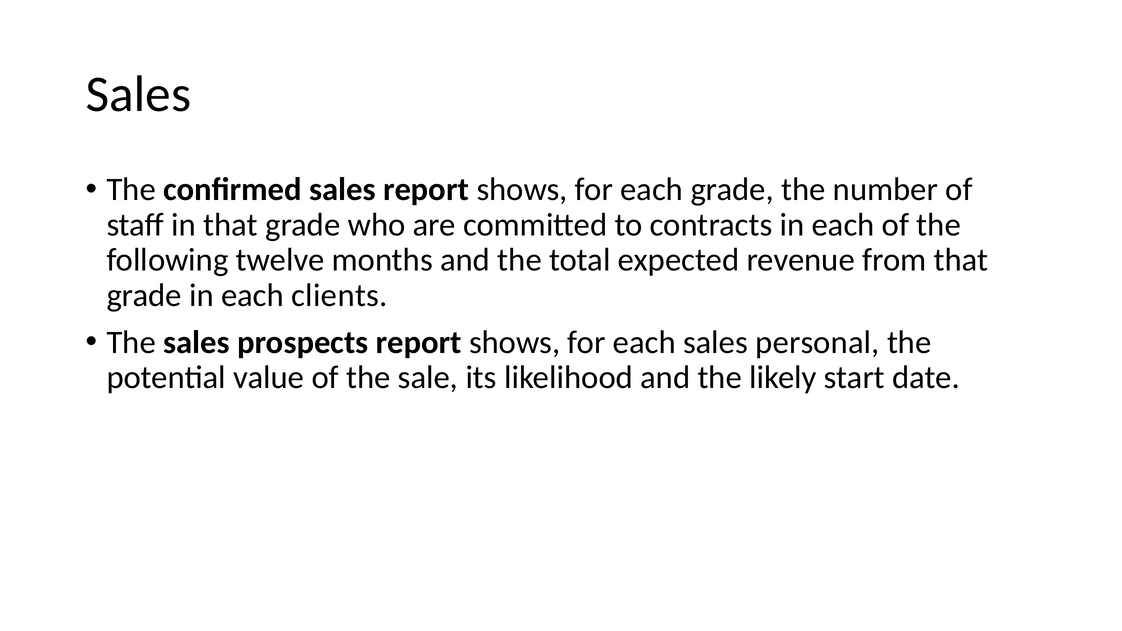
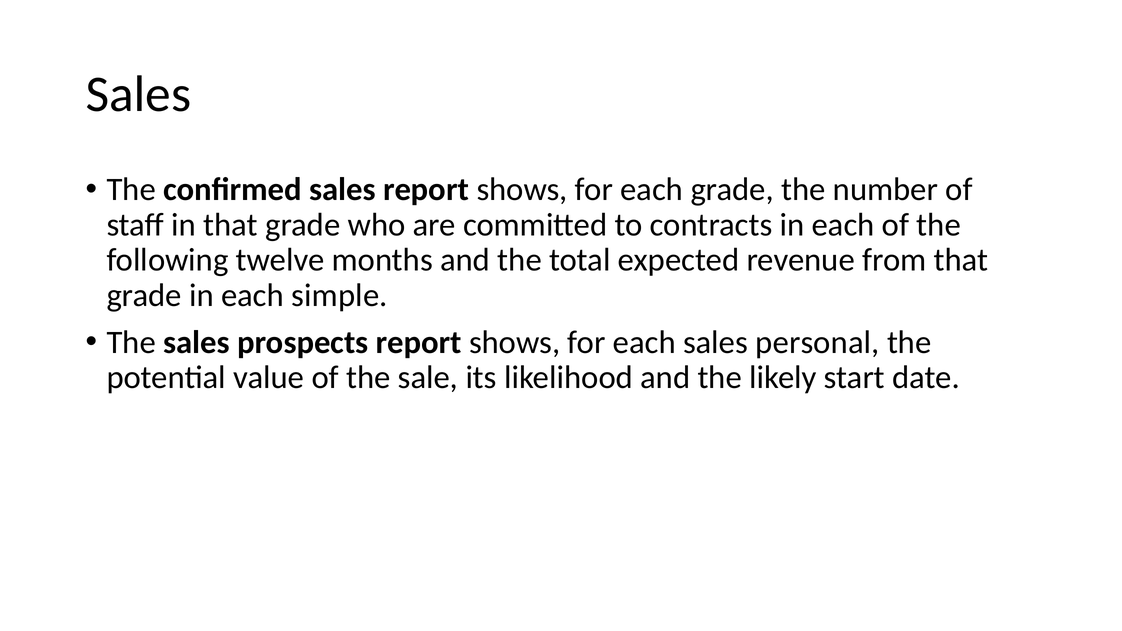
clients: clients -> simple
